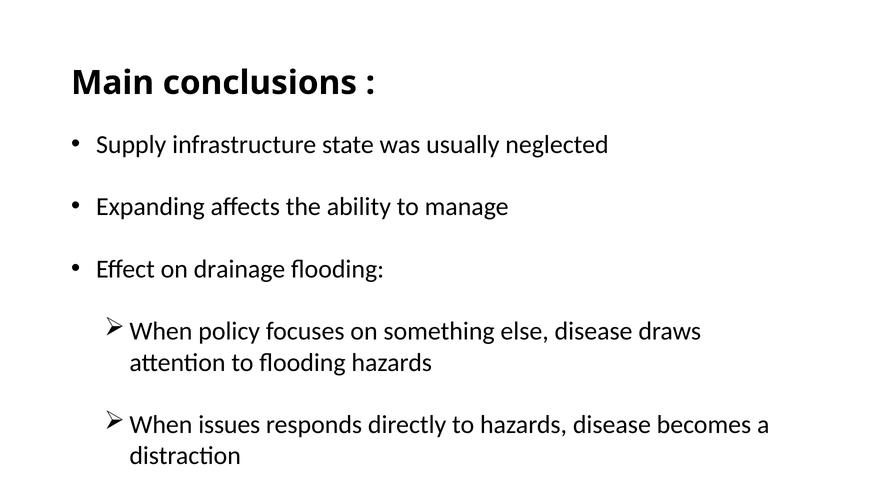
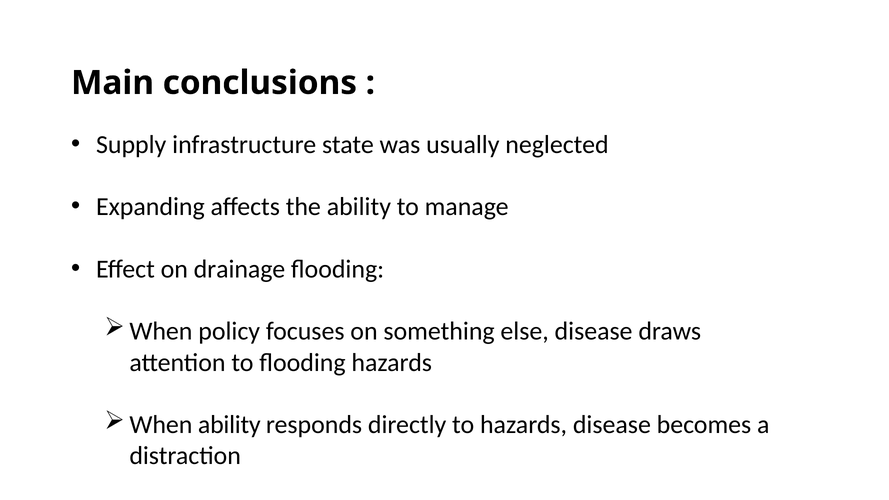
When issues: issues -> ability
